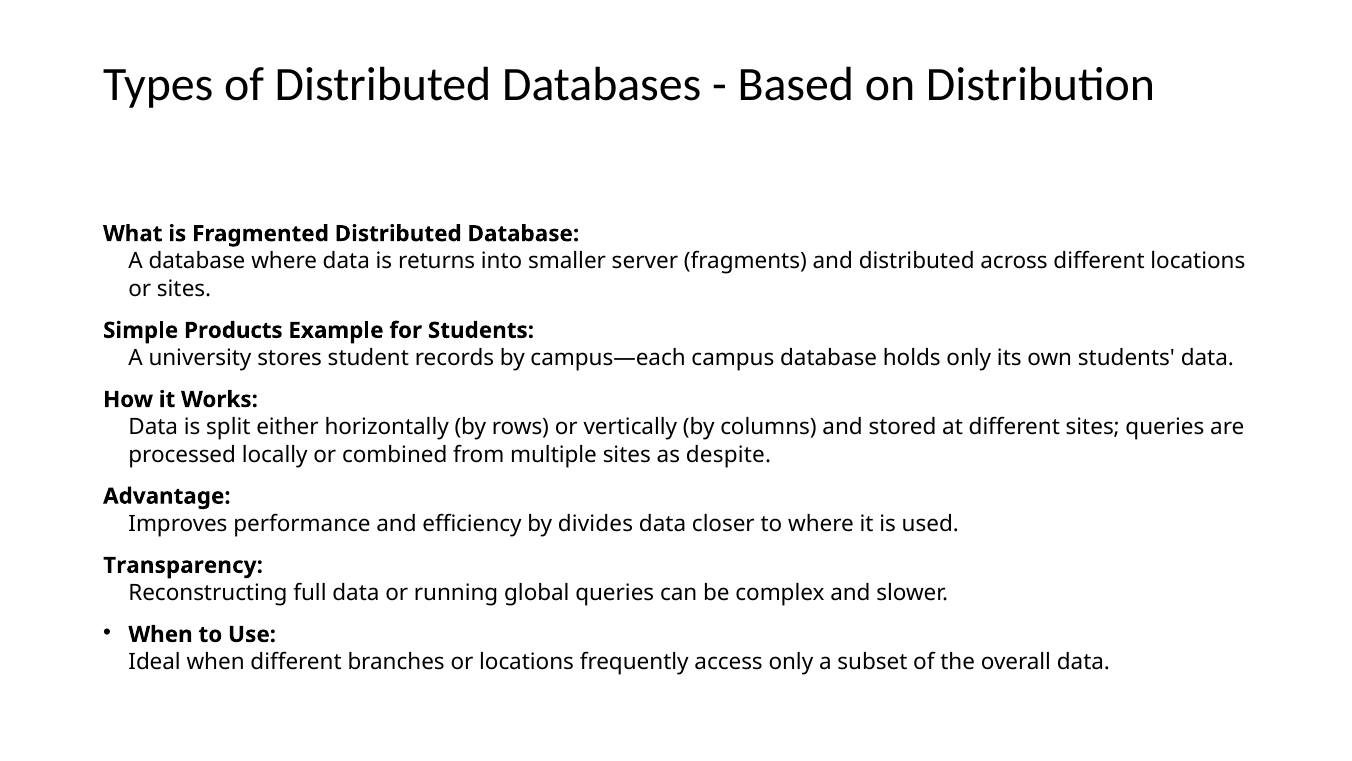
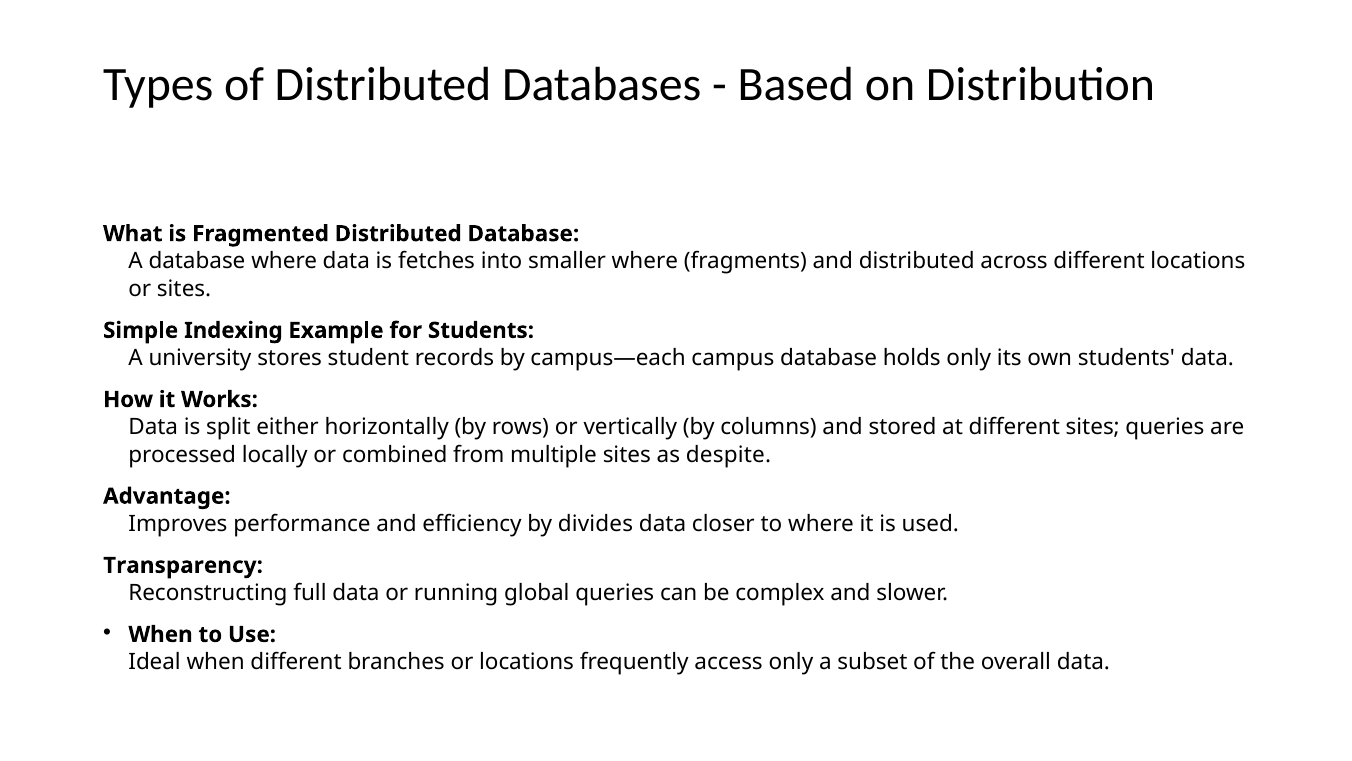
returns: returns -> fetches
smaller server: server -> where
Products: Products -> Indexing
